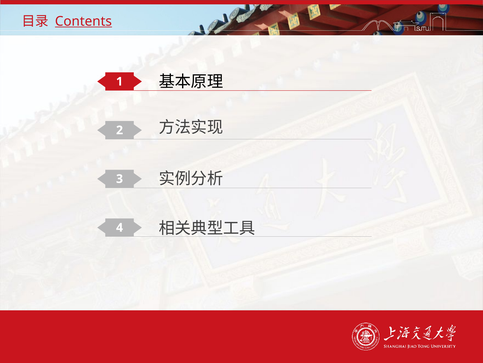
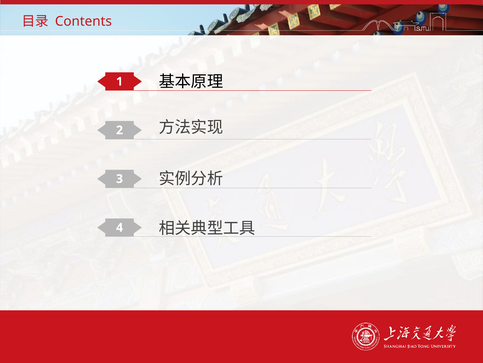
Contents underline: present -> none
